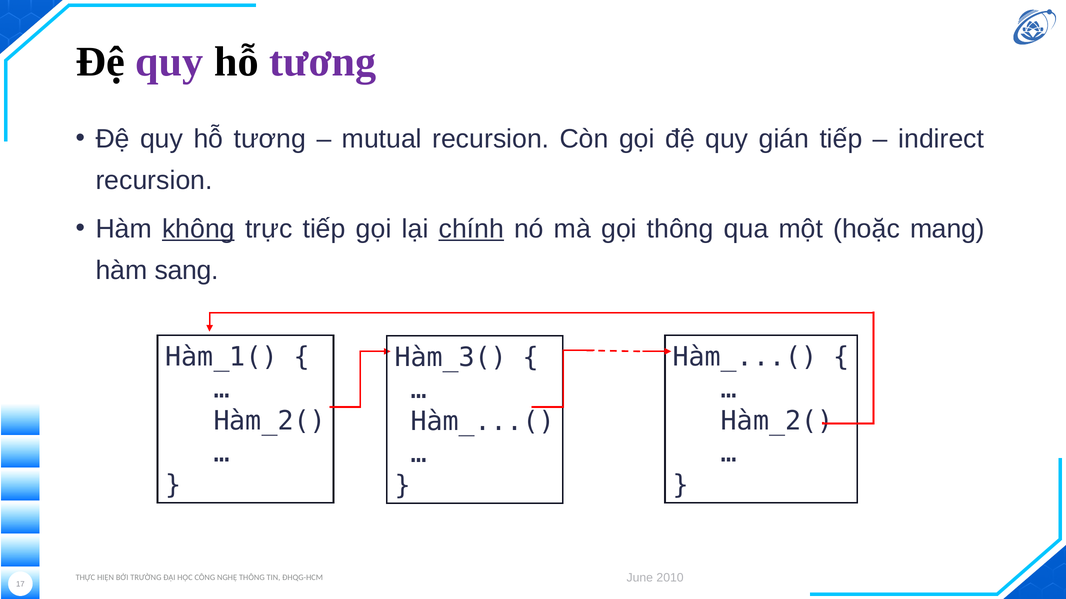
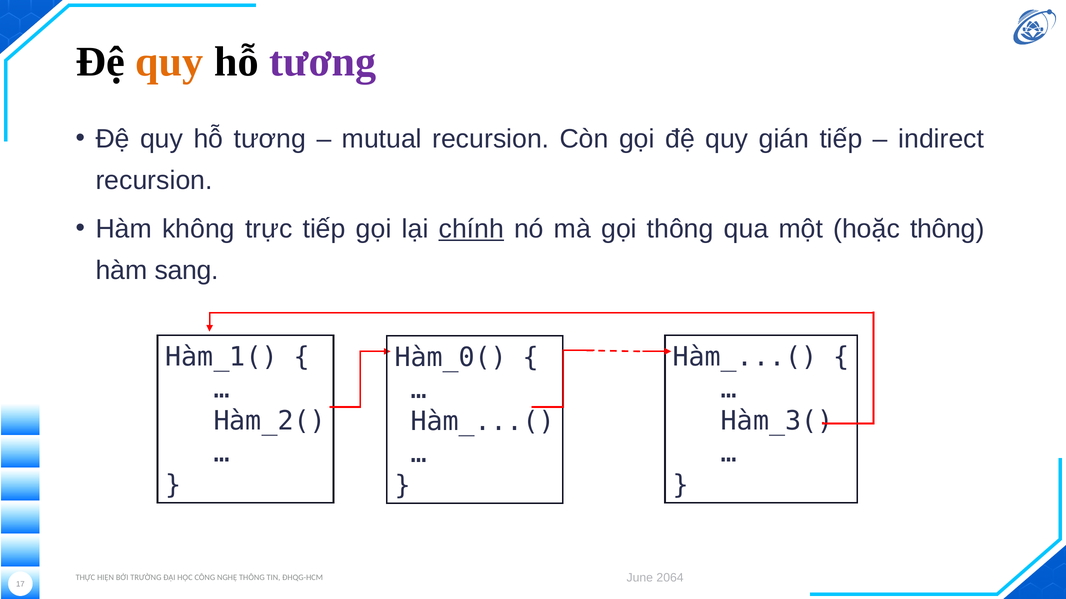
quy at (169, 62) colour: purple -> orange
không underline: present -> none
hoặc mang: mang -> thông
Hàm_3(: Hàm_3( -> Hàm_0(
Hàm_2( at (777, 421): Hàm_2( -> Hàm_3(
2010: 2010 -> 2064
